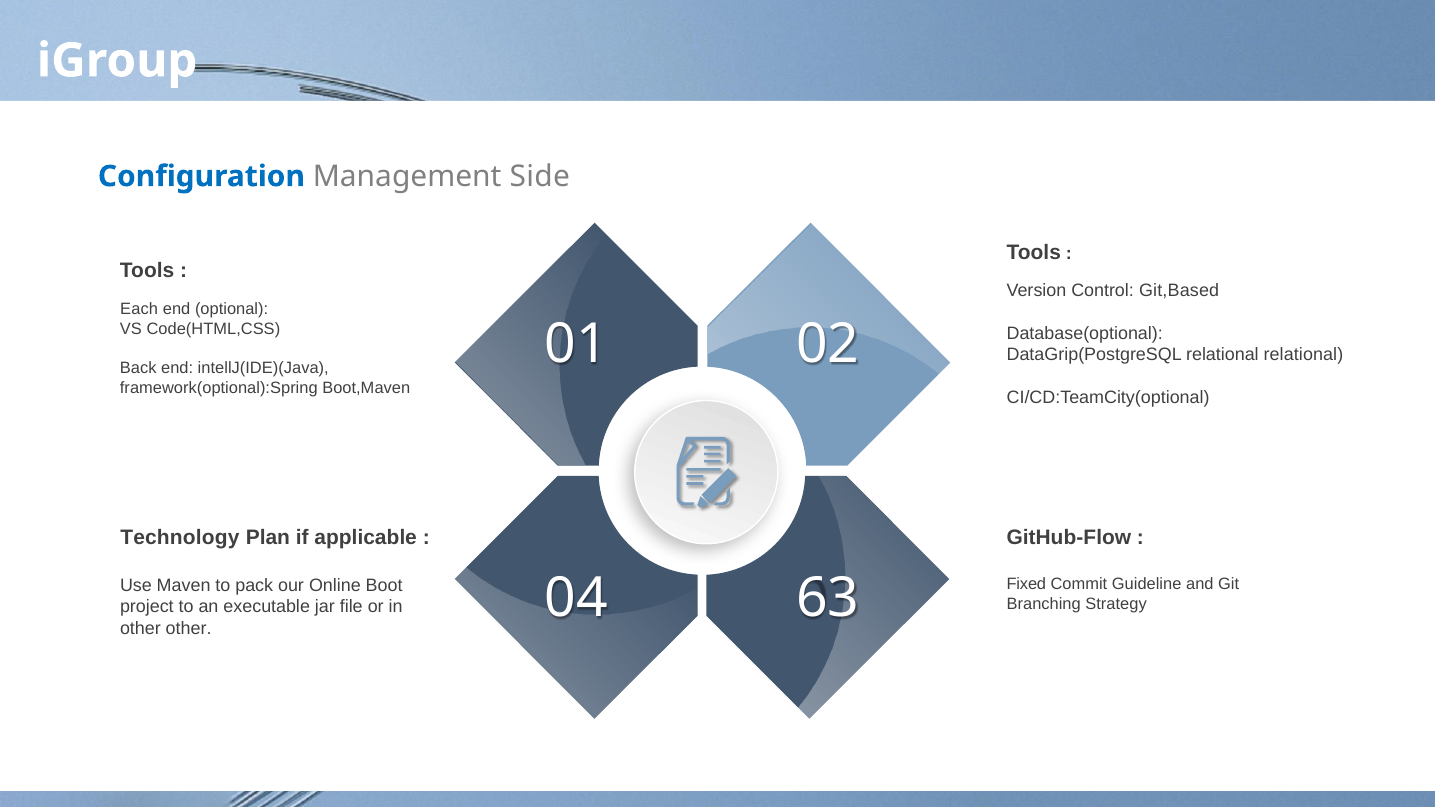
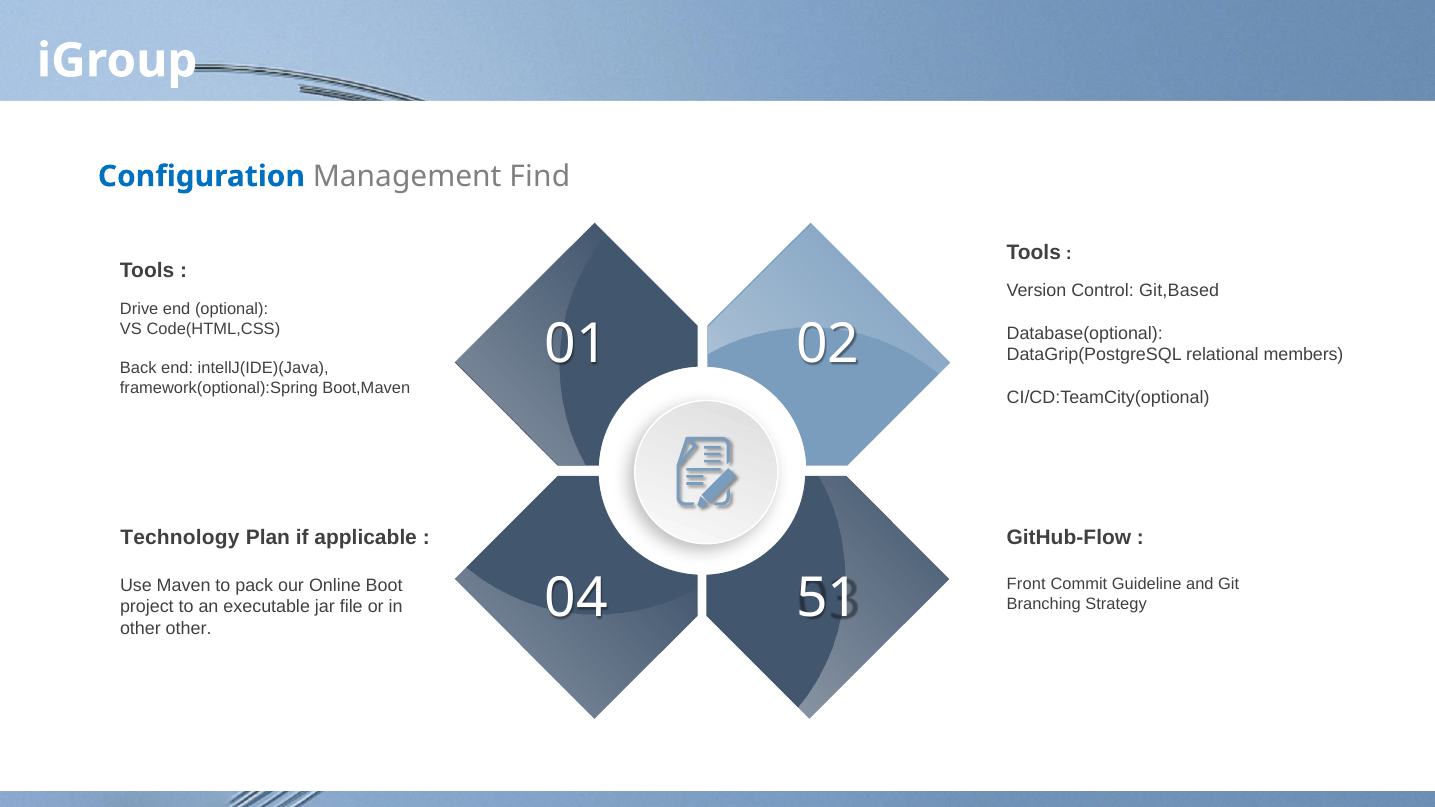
Side: Side -> Find
Each: Each -> Drive
relational relational: relational -> members
Fixed: Fixed -> Front
63: 63 -> 51
